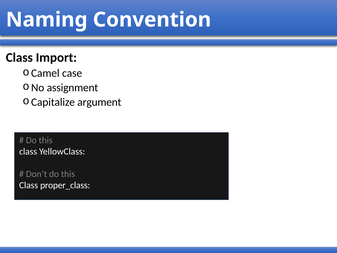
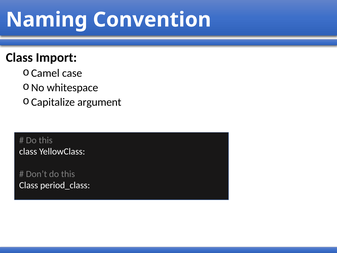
assignment: assignment -> whitespace
proper_class: proper_class -> period_class
